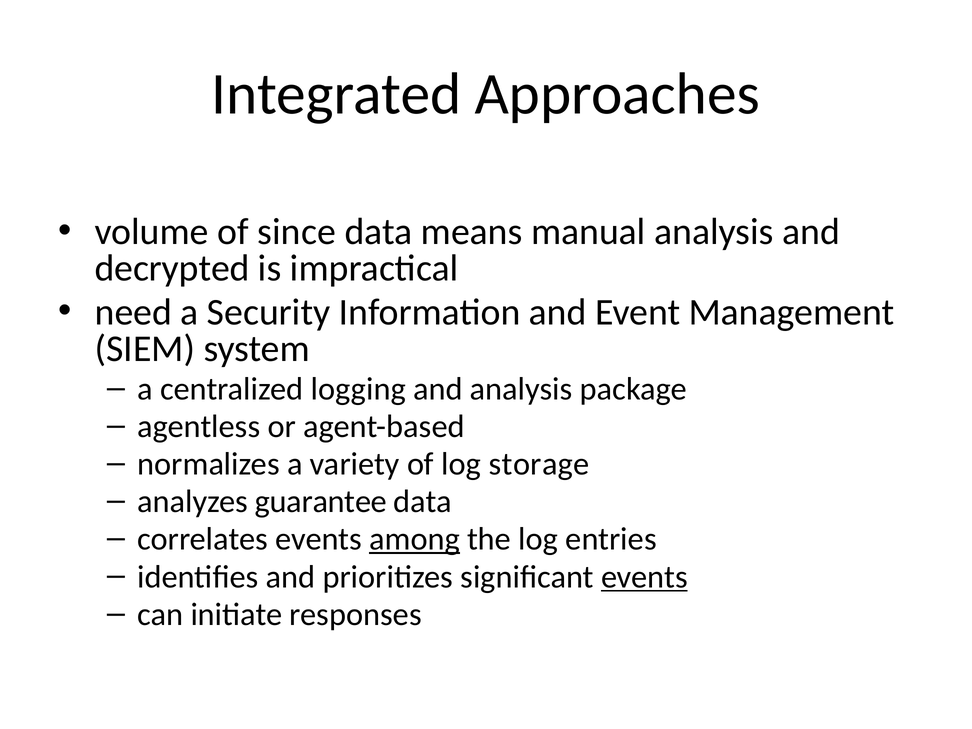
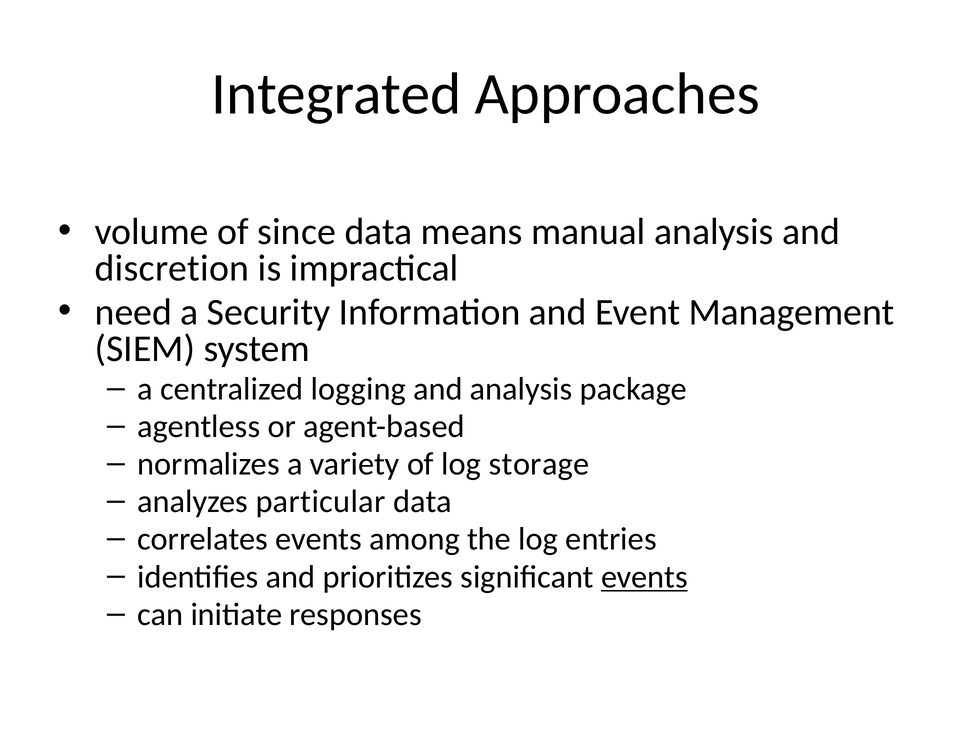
decrypted: decrypted -> discretion
guarantee: guarantee -> particular
among underline: present -> none
